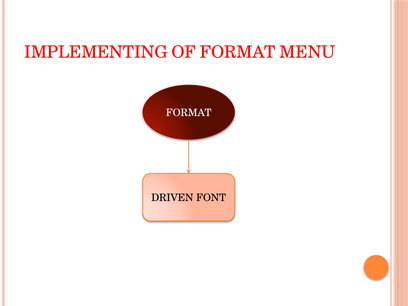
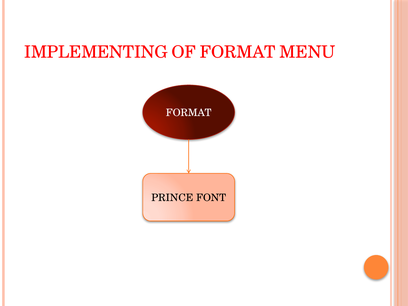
DRIVEN: DRIVEN -> PRINCE
